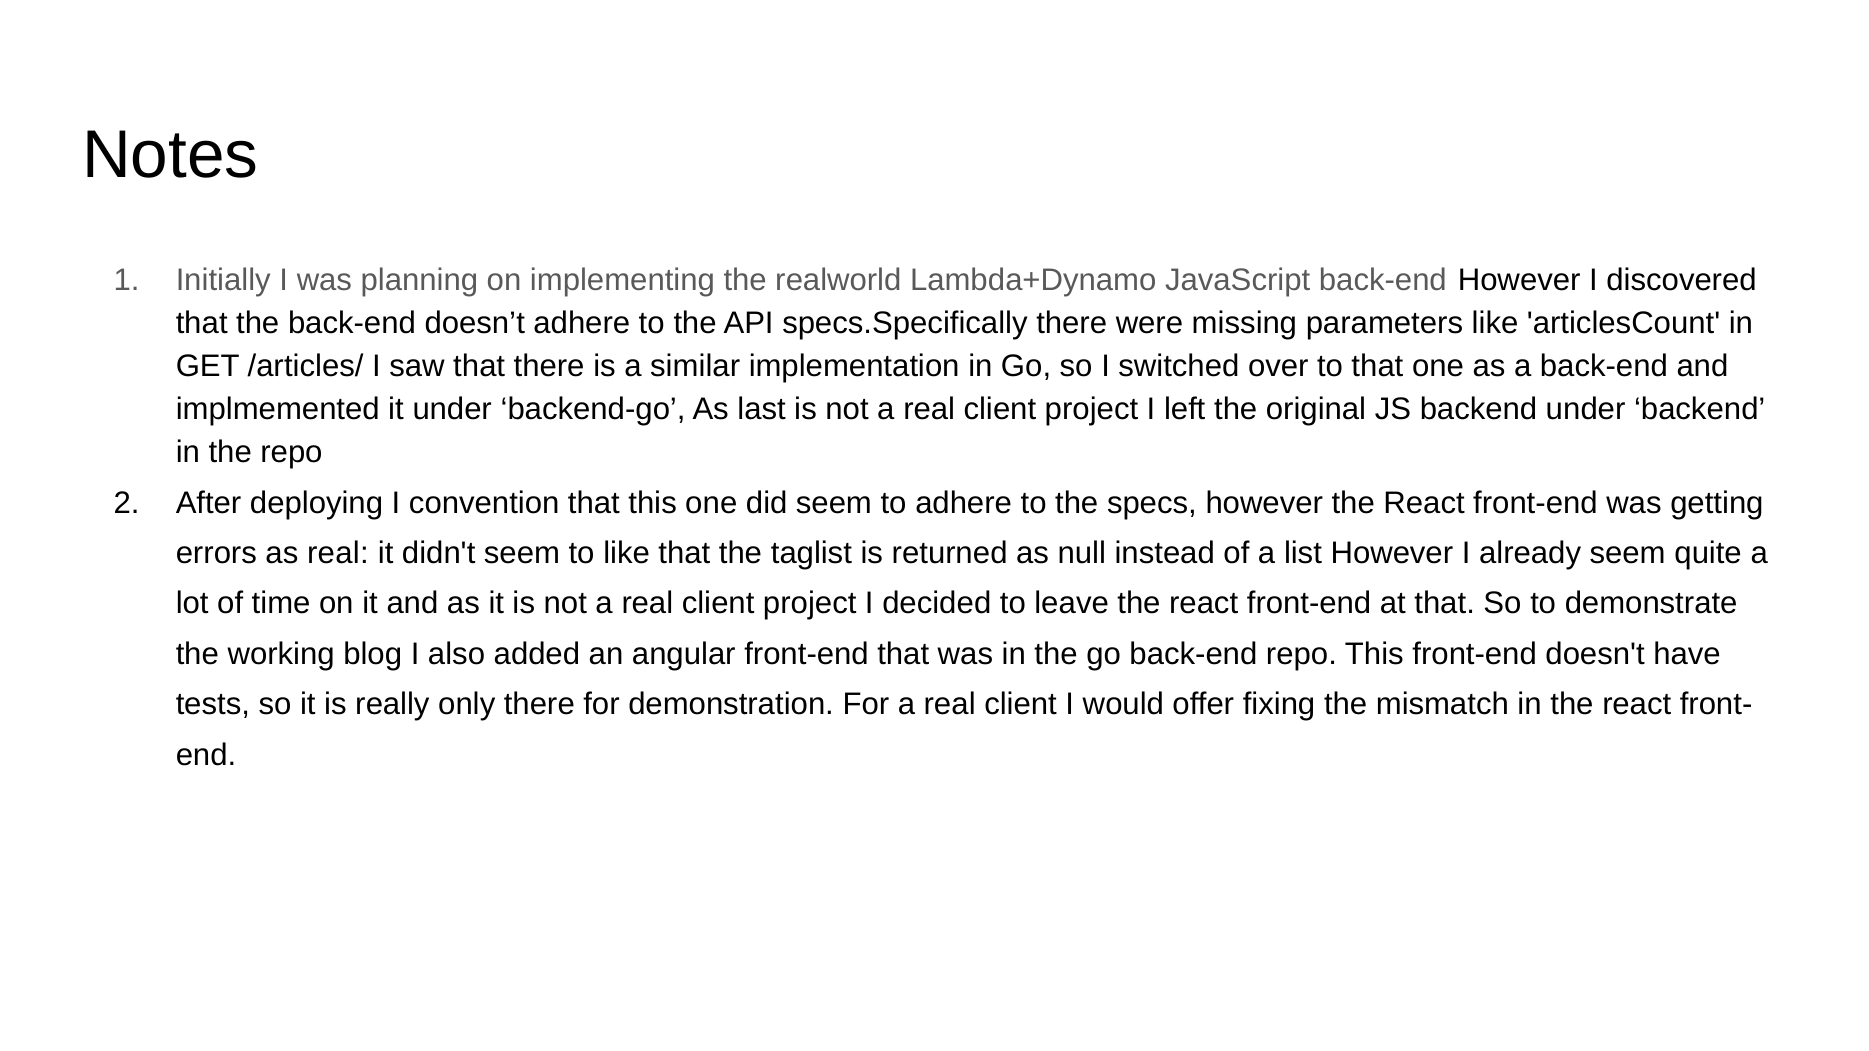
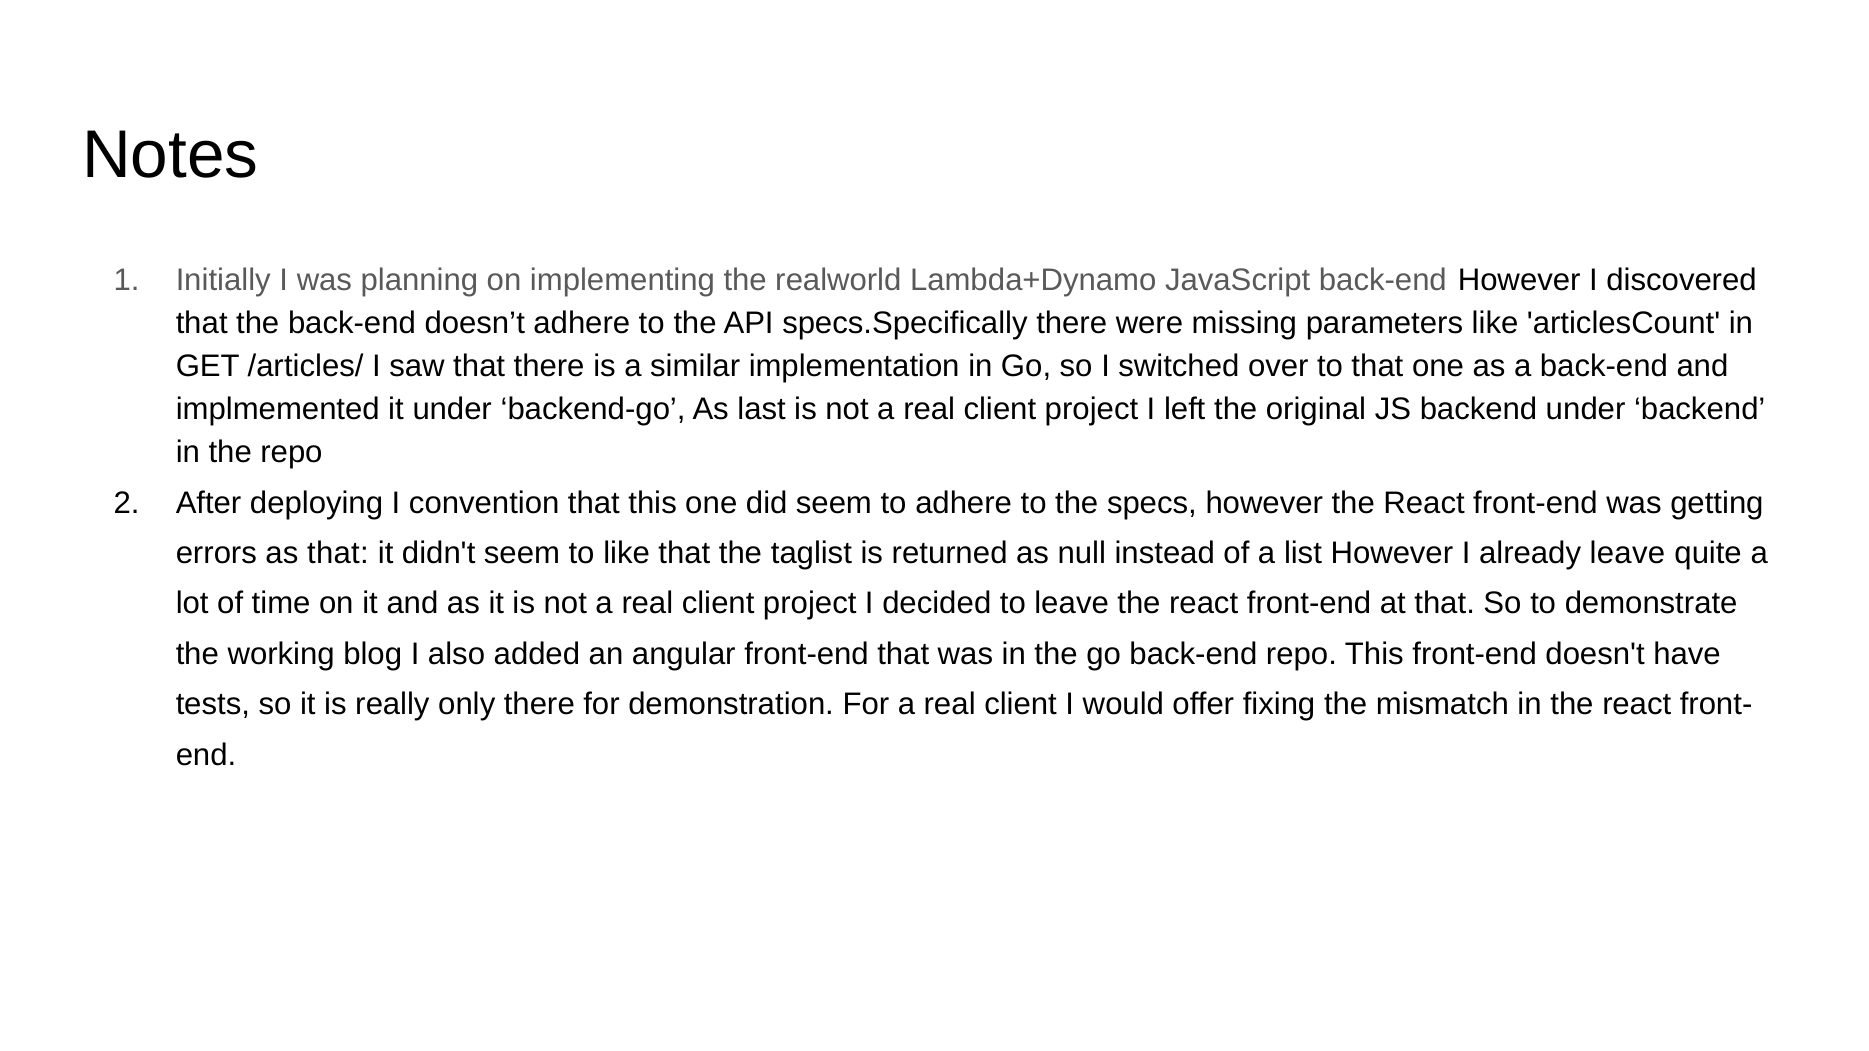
as real: real -> that
already seem: seem -> leave
